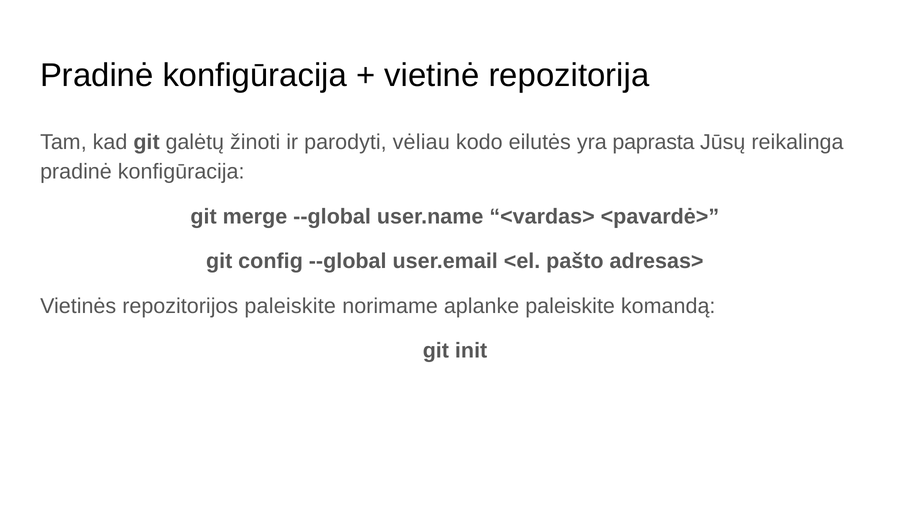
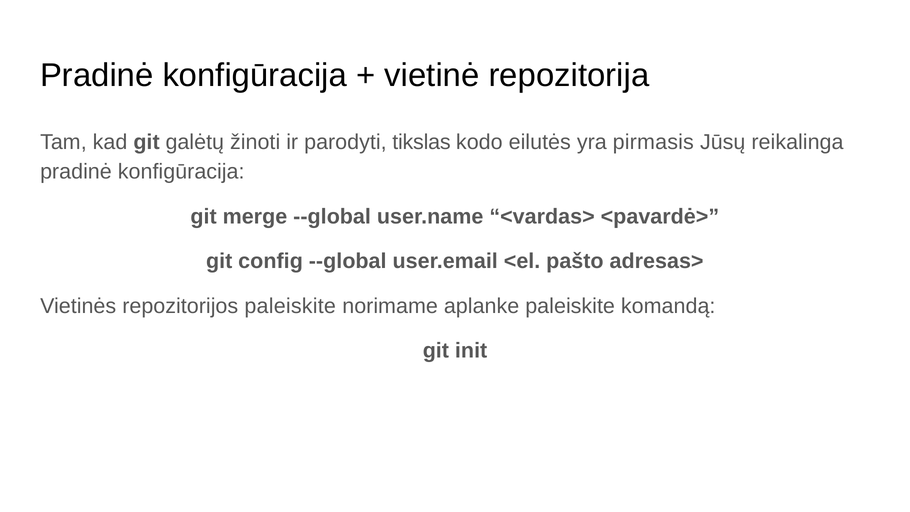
vėliau: vėliau -> tikslas
paprasta: paprasta -> pirmasis
